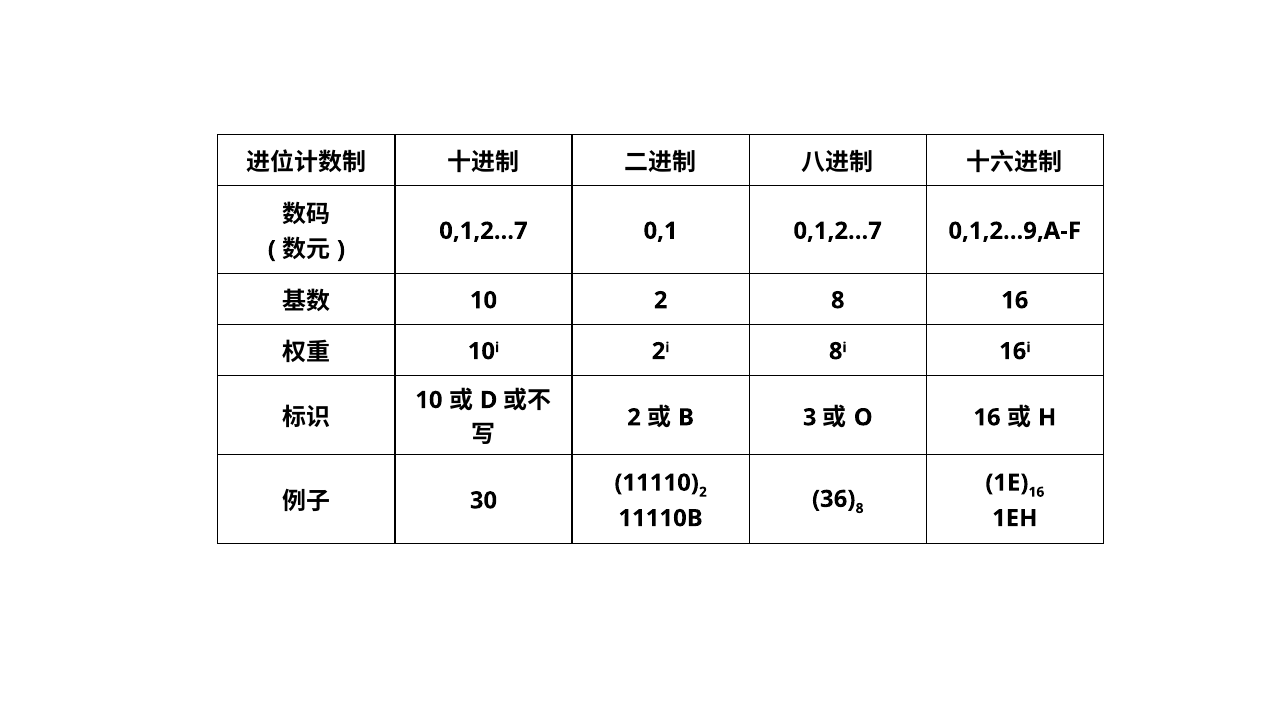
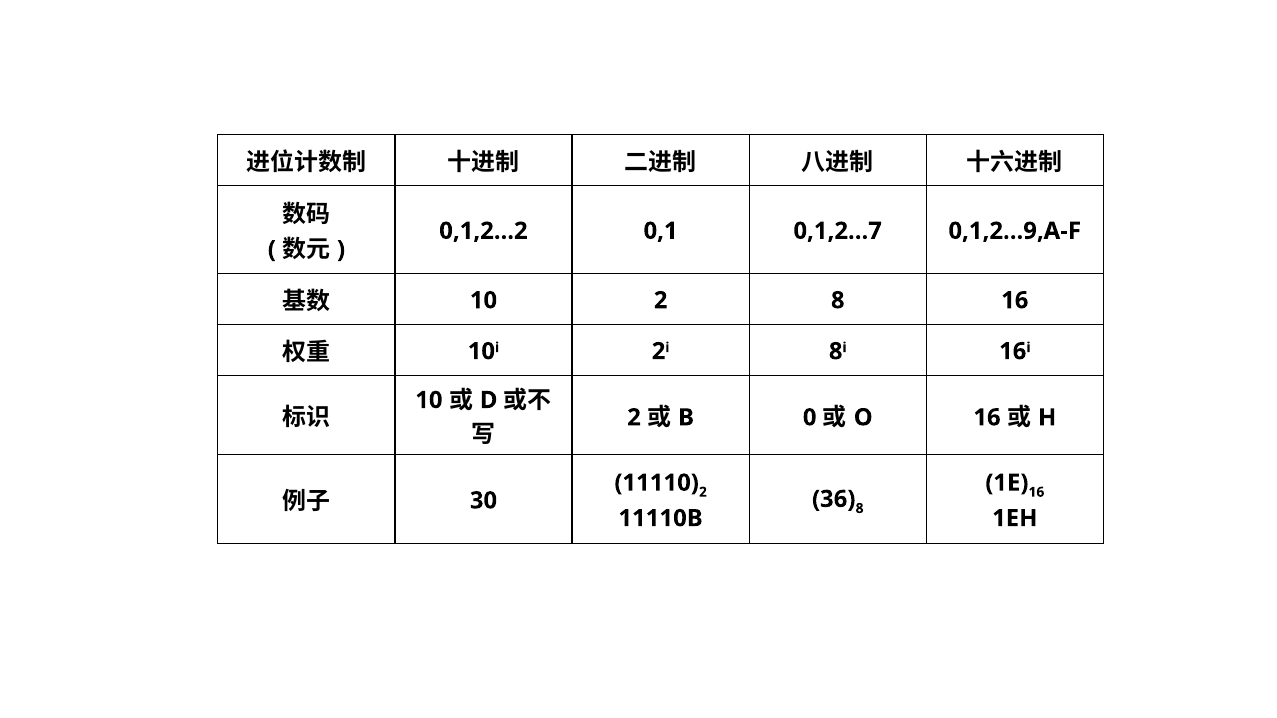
0,1,2...7 at (483, 231): 0,1,2...7 -> 0,1,2...2
3: 3 -> 0
